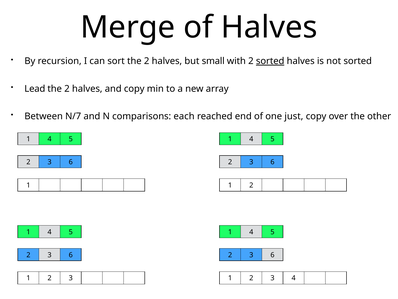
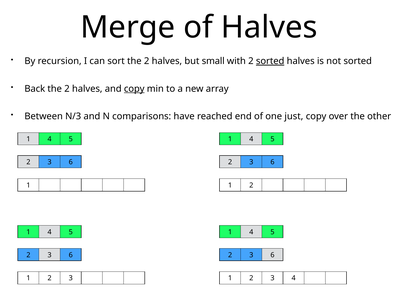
Lead: Lead -> Back
copy at (134, 89) underline: none -> present
N/7: N/7 -> N/3
each: each -> have
